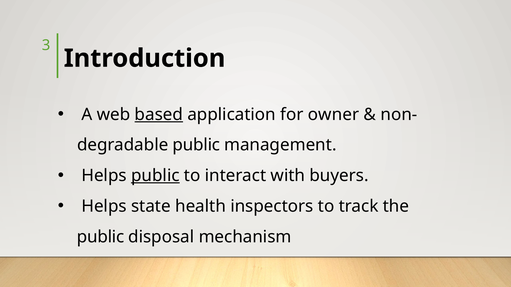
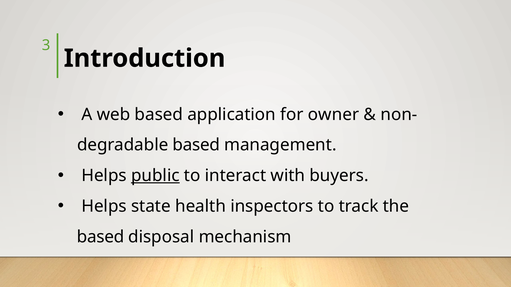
based at (159, 115) underline: present -> none
public at (196, 145): public -> based
public at (101, 237): public -> based
